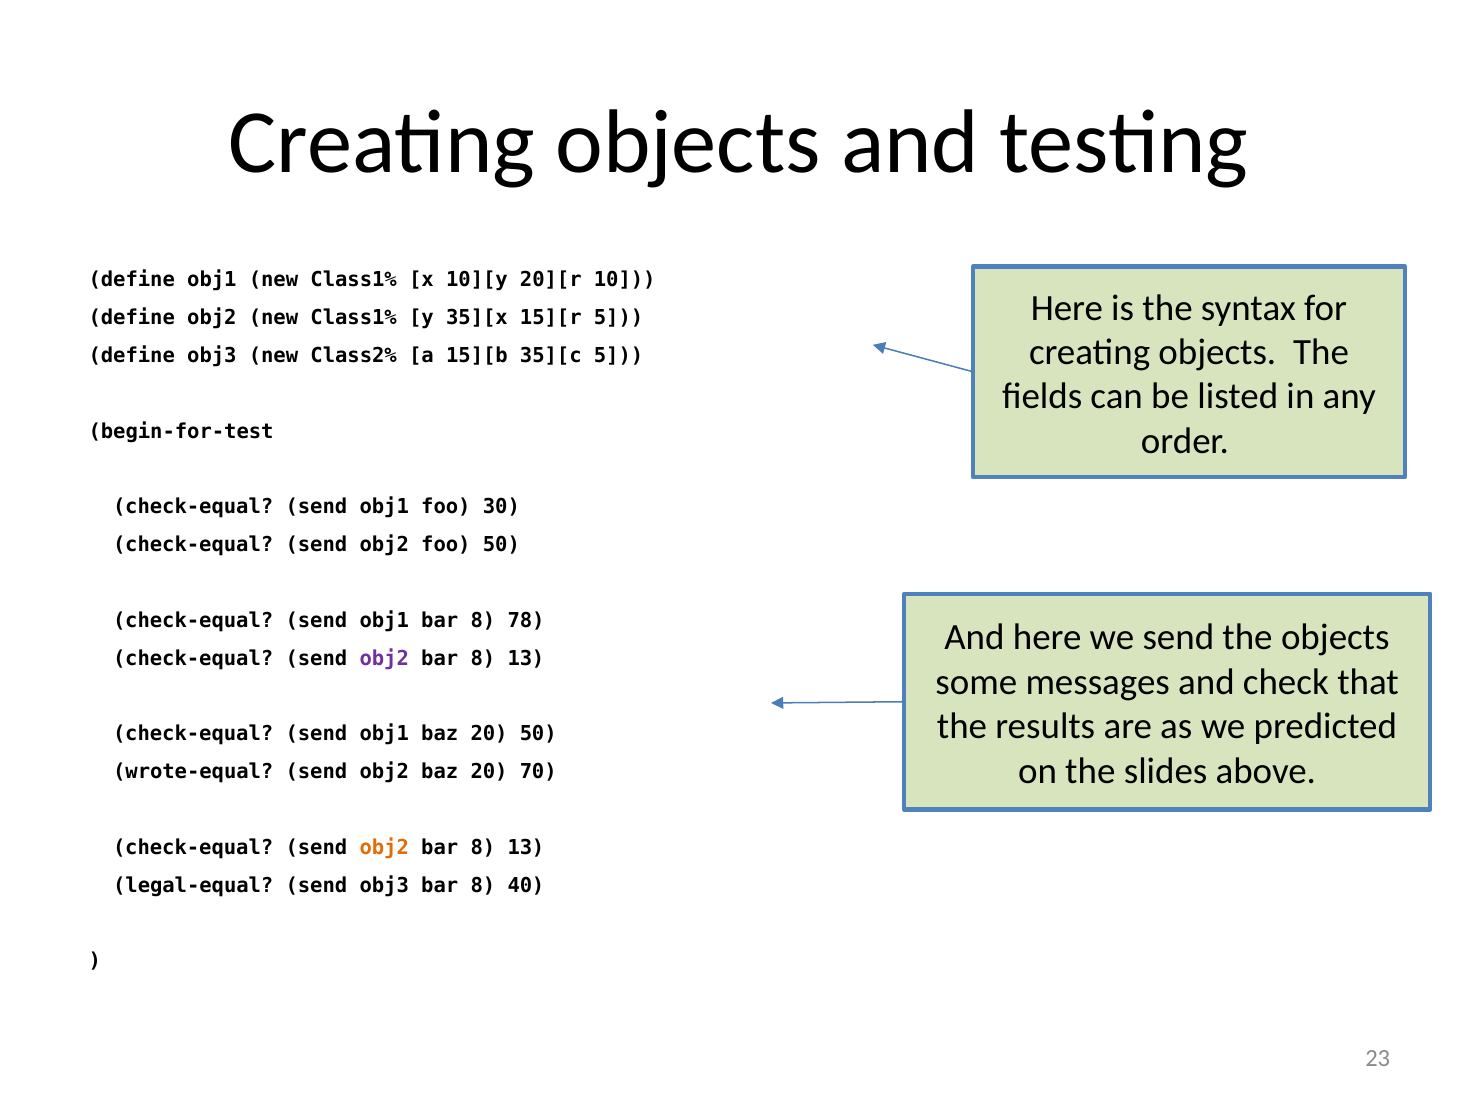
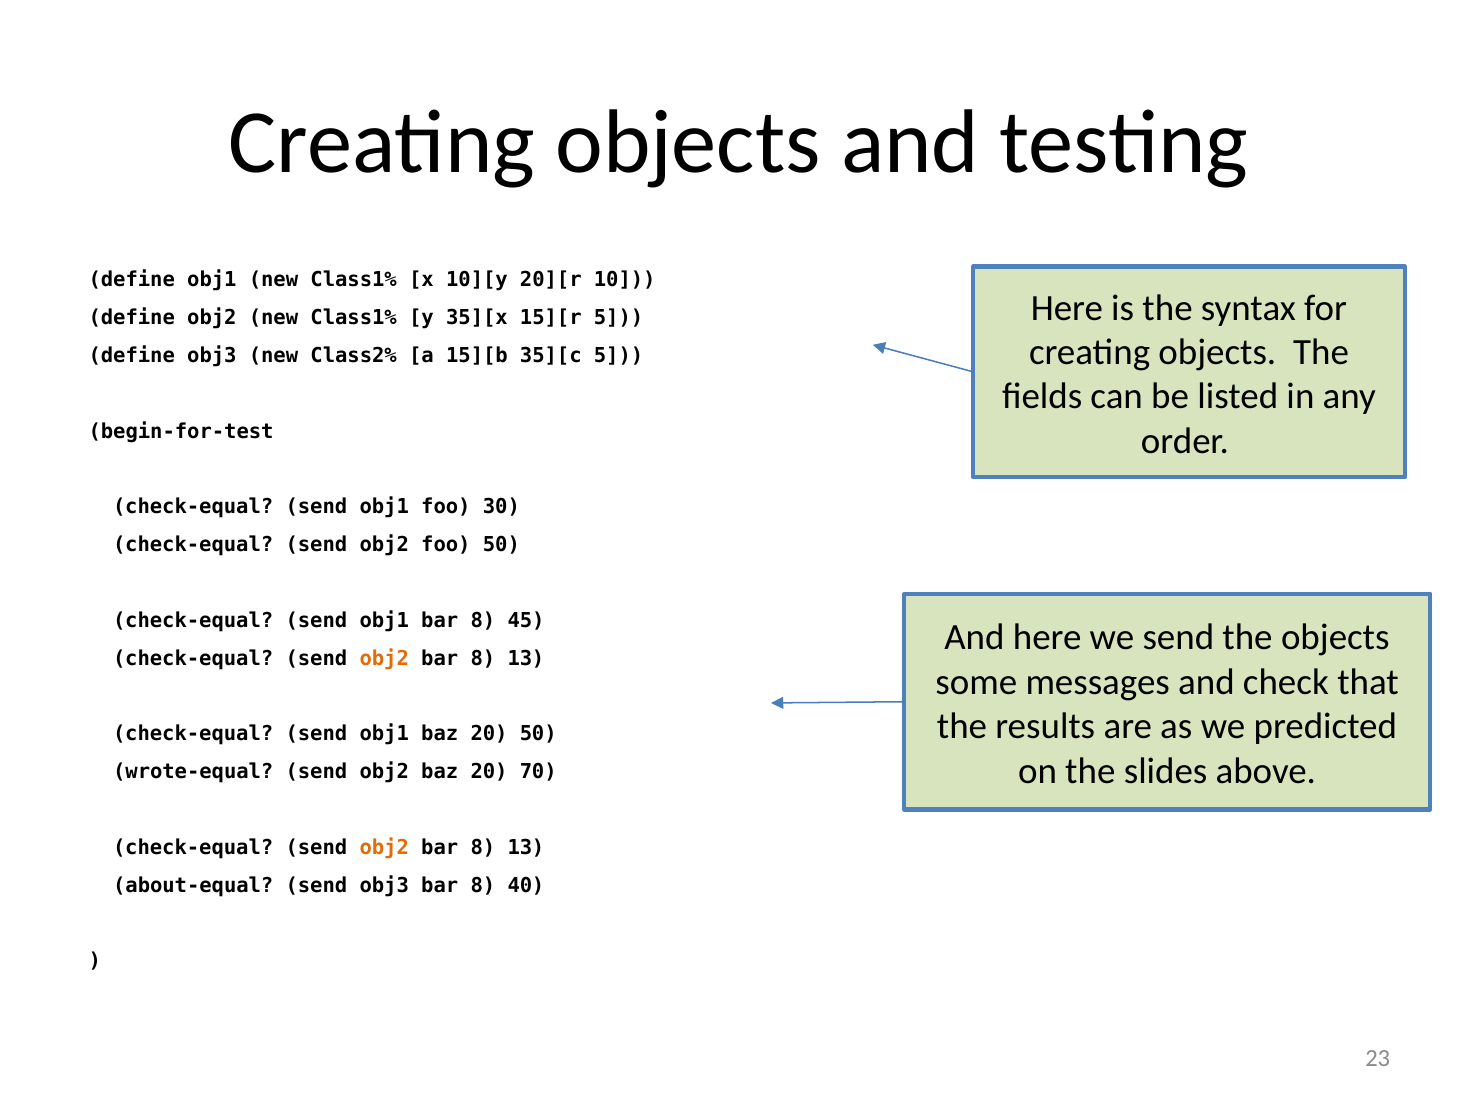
78: 78 -> 45
obj2 at (384, 658) colour: purple -> orange
legal-equal: legal-equal -> about-equal
